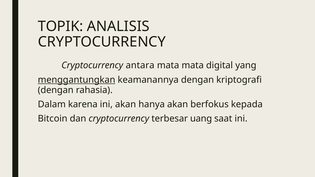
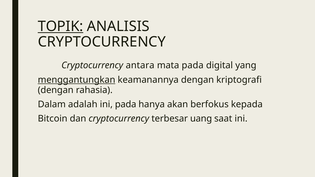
TOPIK underline: none -> present
mata mata: mata -> pada
karena: karena -> adalah
ini akan: akan -> pada
